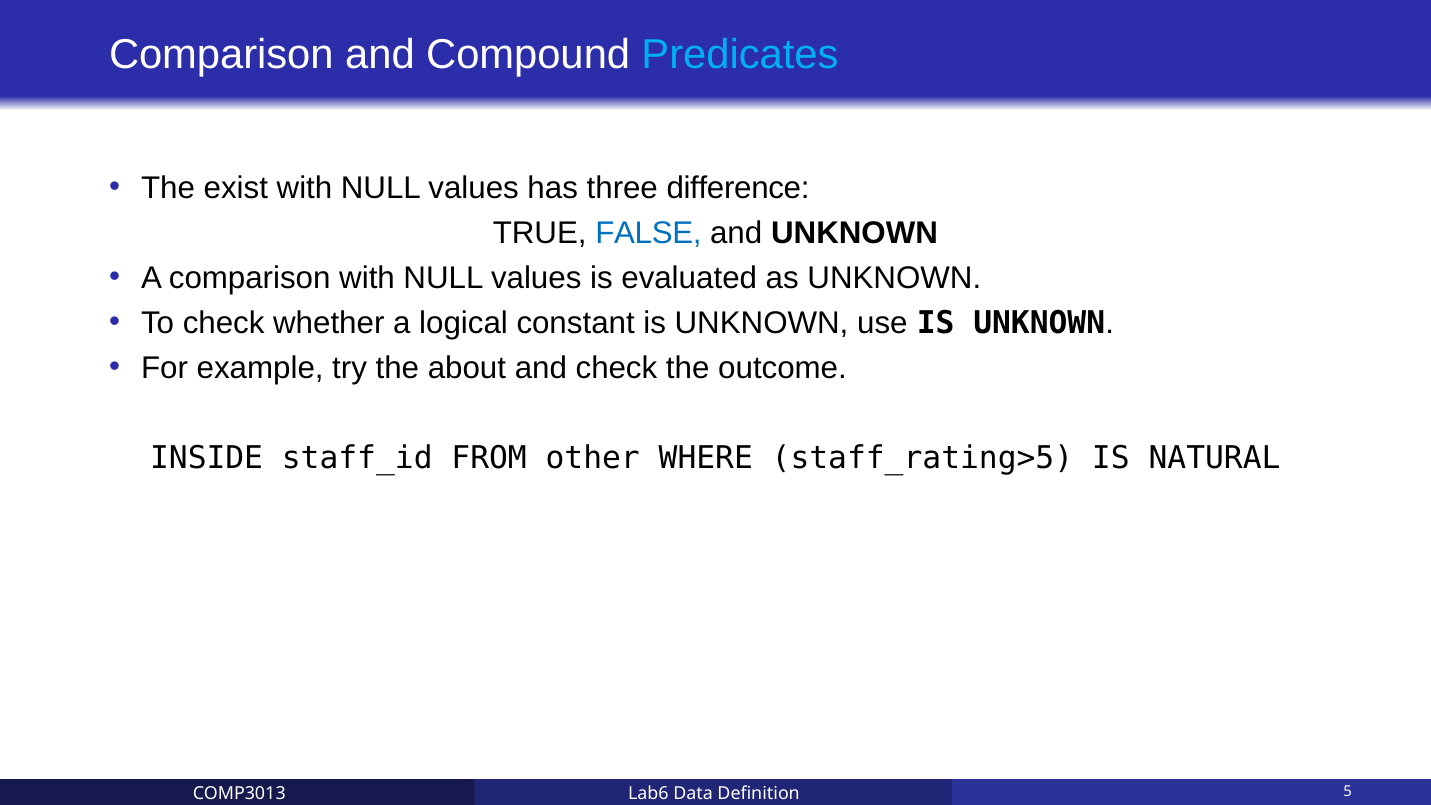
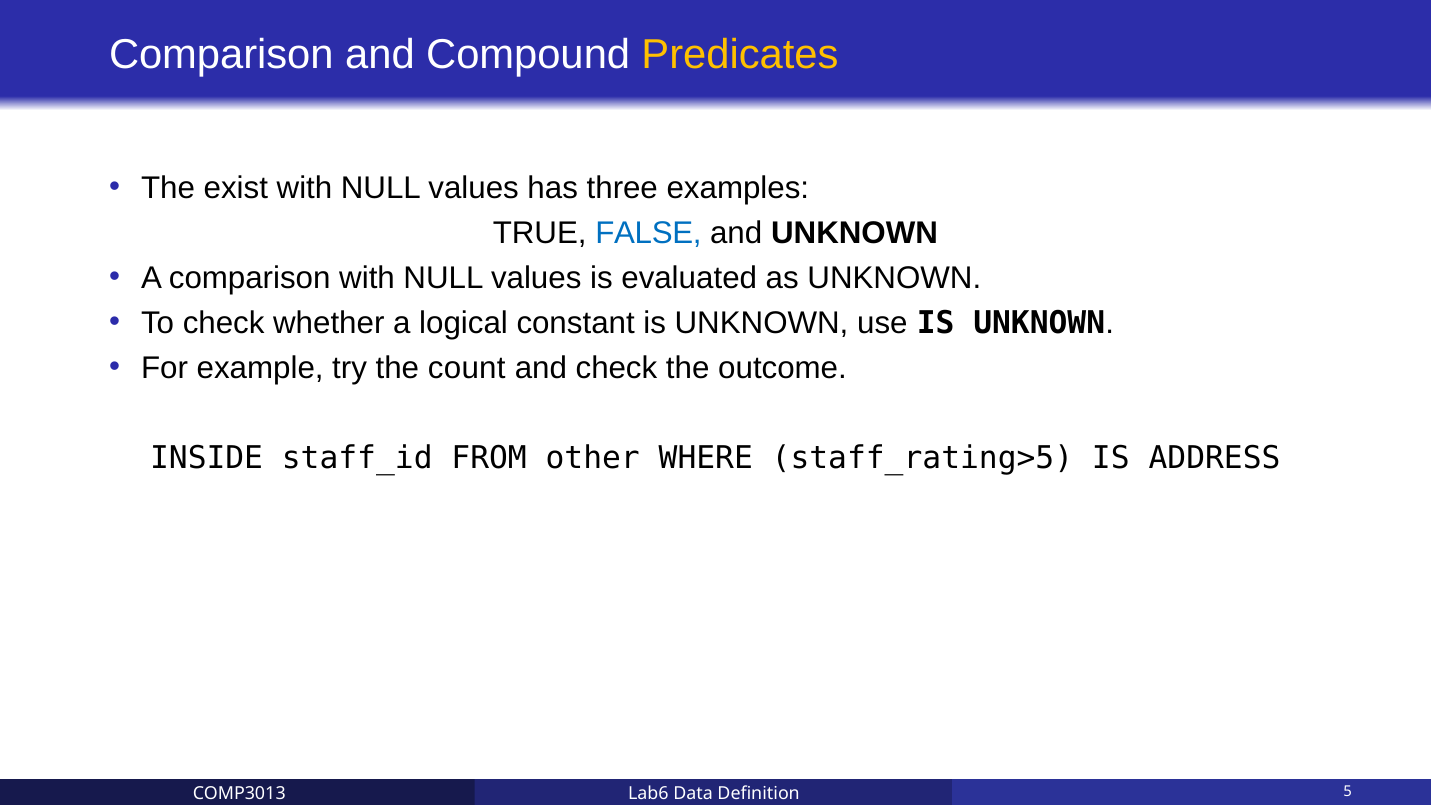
Predicates colour: light blue -> yellow
difference: difference -> examples
about: about -> count
NATURAL: NATURAL -> ADDRESS
